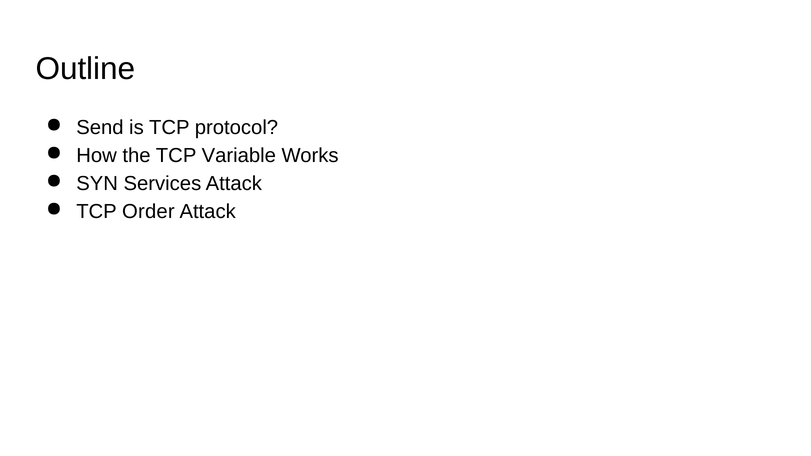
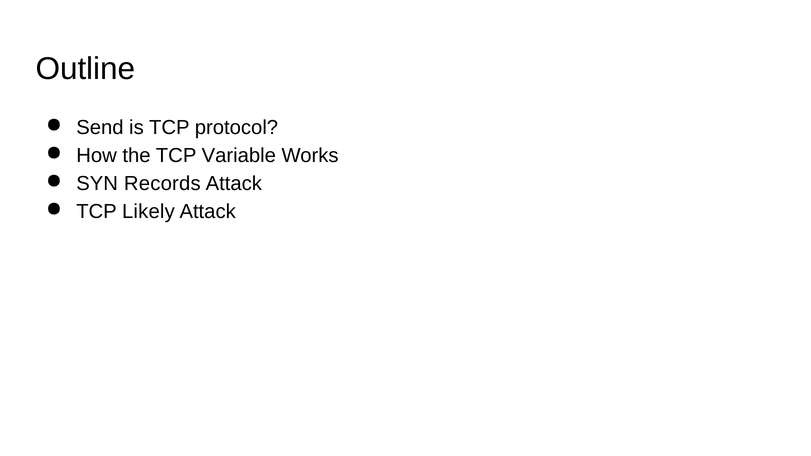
Services: Services -> Records
Order: Order -> Likely
